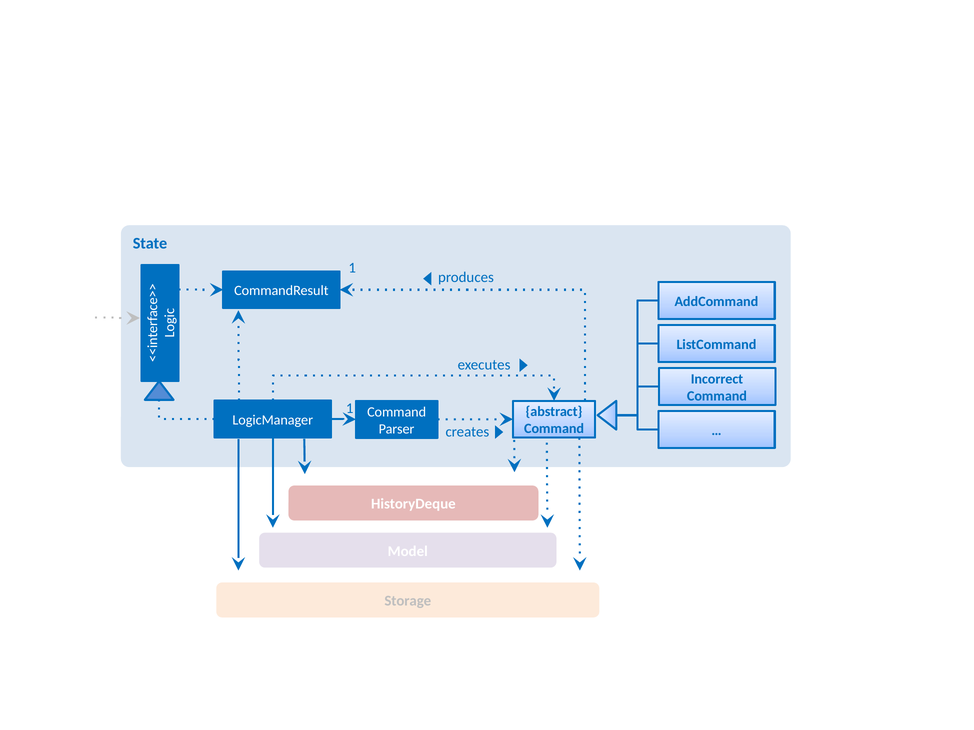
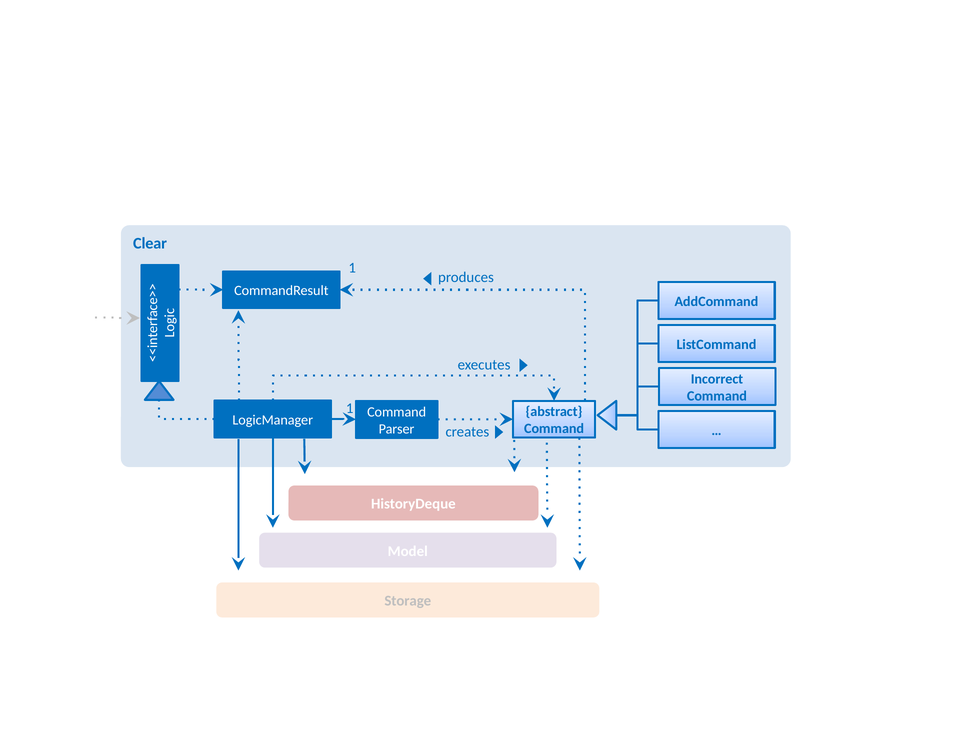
State: State -> Clear
